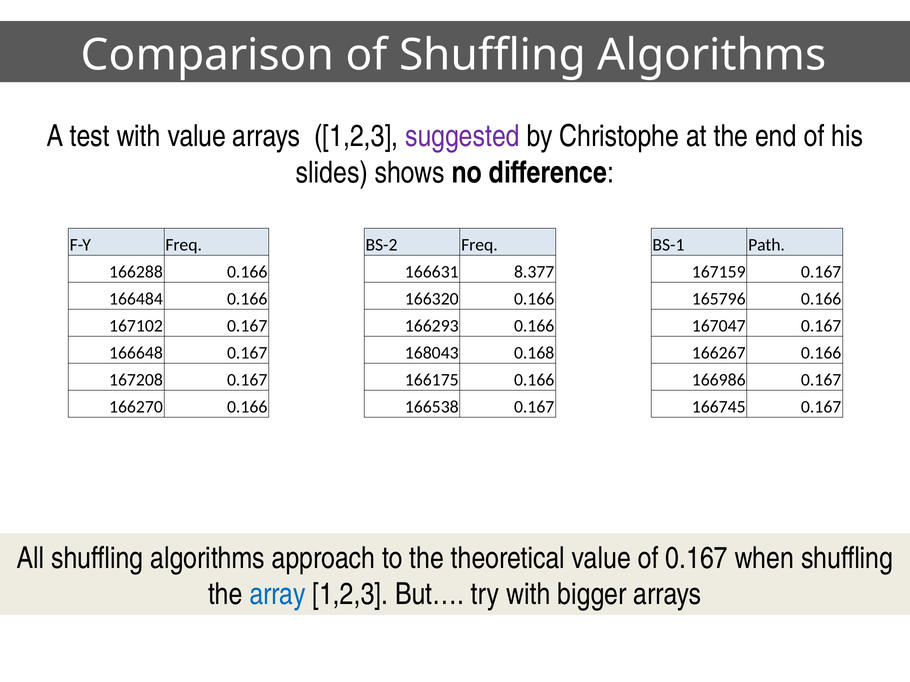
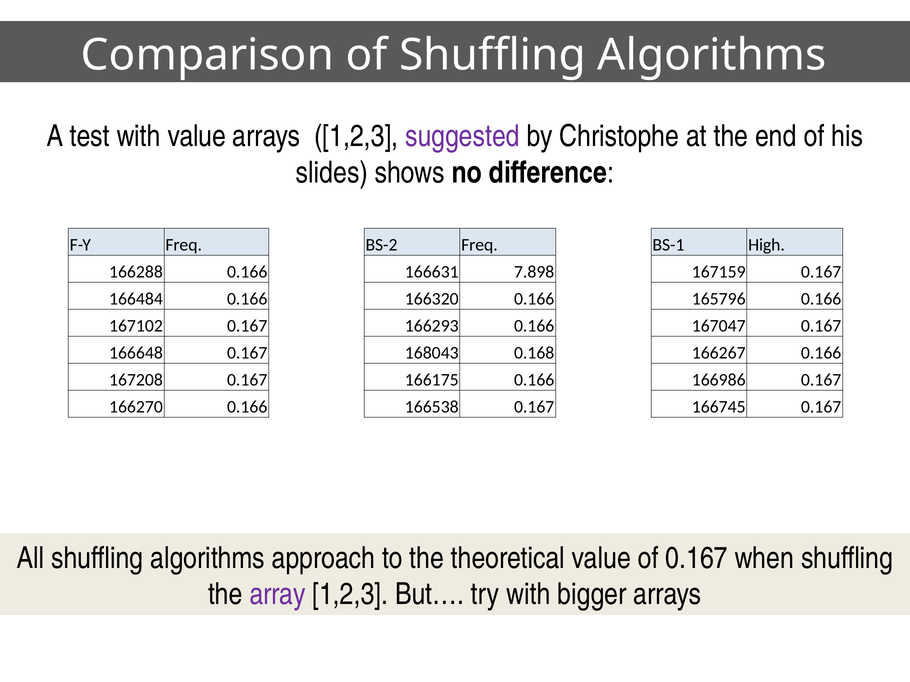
Path: Path -> High
8.377: 8.377 -> 7.898
array colour: blue -> purple
